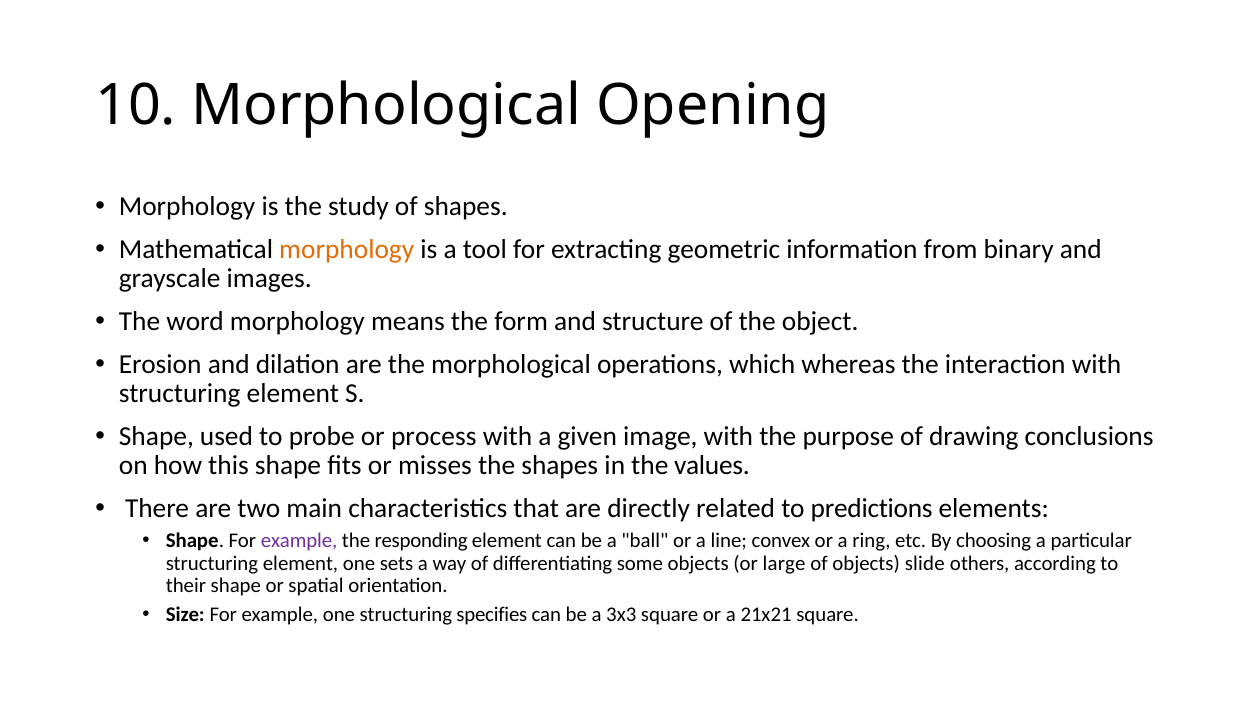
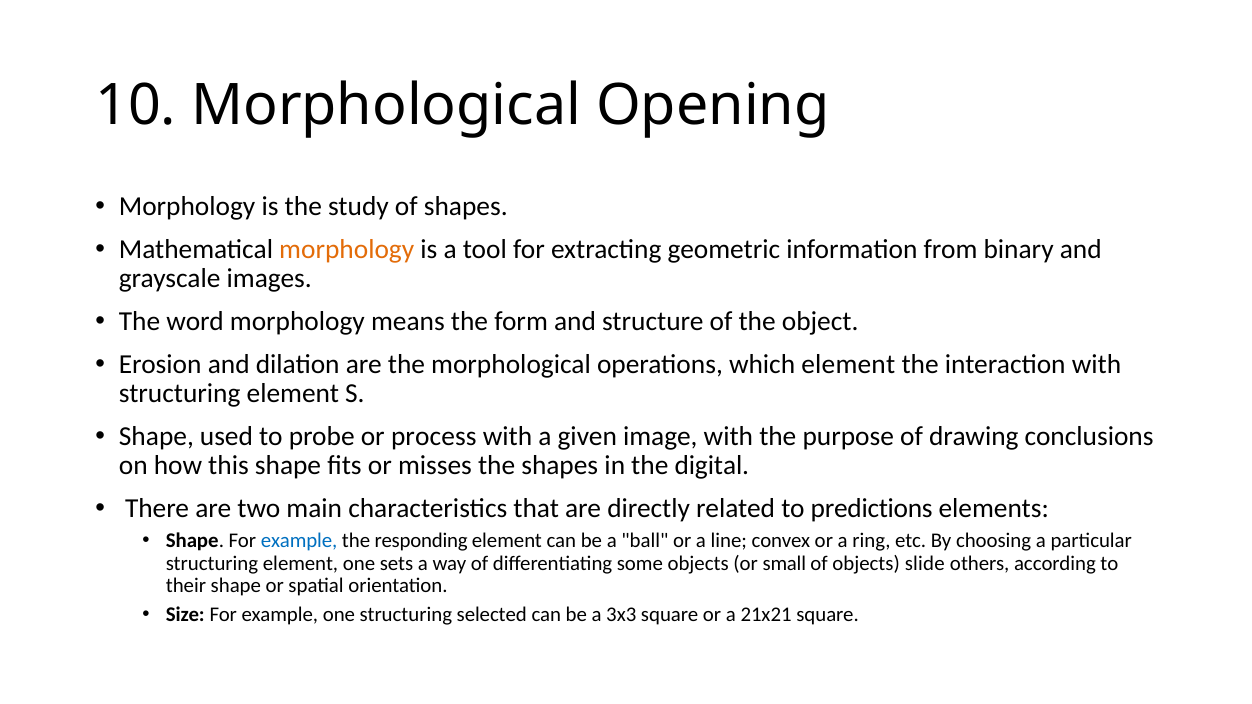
which whereas: whereas -> element
values: values -> digital
example at (299, 541) colour: purple -> blue
large: large -> small
specifies: specifies -> selected
